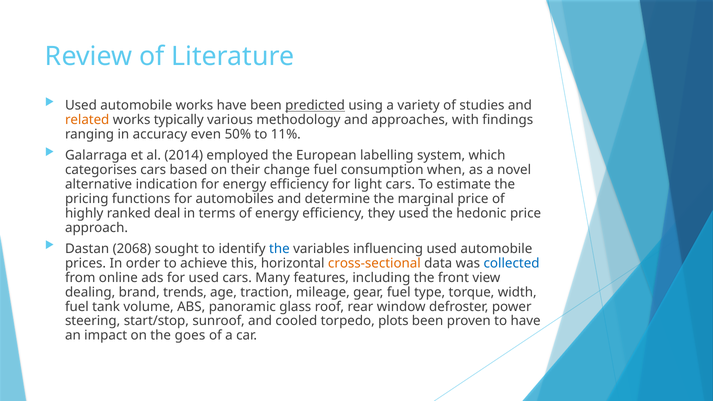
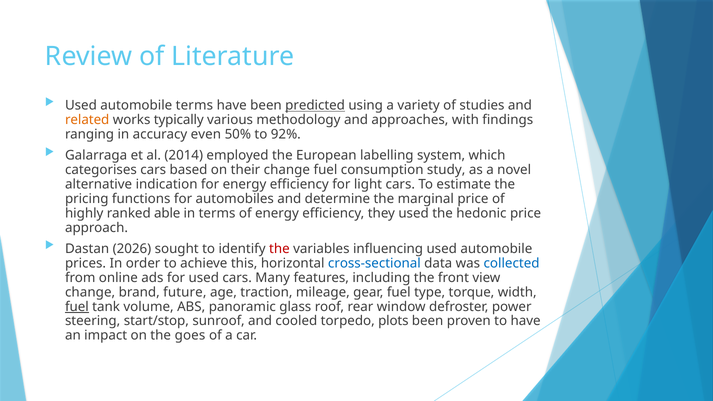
automobile works: works -> terms
11%: 11% -> 92%
when: when -> study
deal: deal -> able
2068: 2068 -> 2026
the at (279, 249) colour: blue -> red
cross-sectional colour: orange -> blue
dealing at (90, 292): dealing -> change
trends: trends -> future
fuel at (77, 307) underline: none -> present
